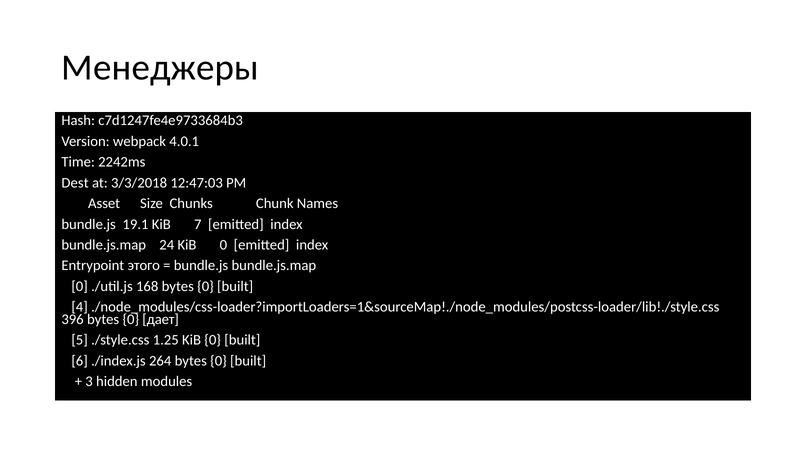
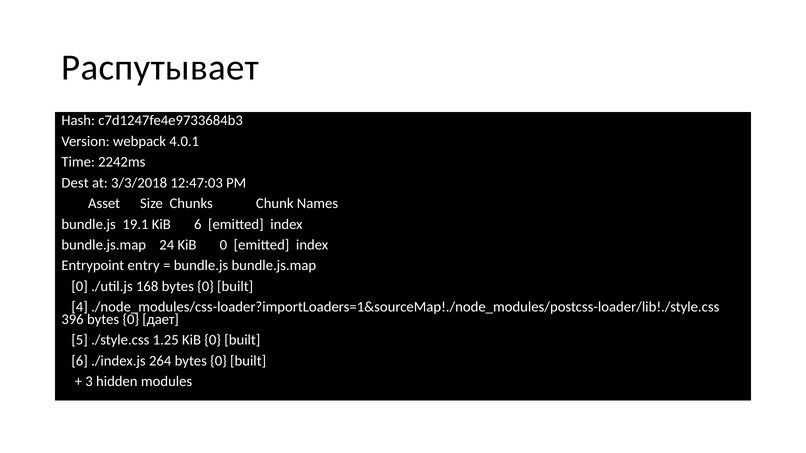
Менеджеры: Менеджеры -> Распутывает
KiB 7: 7 -> 6
этого: этого -> entry
